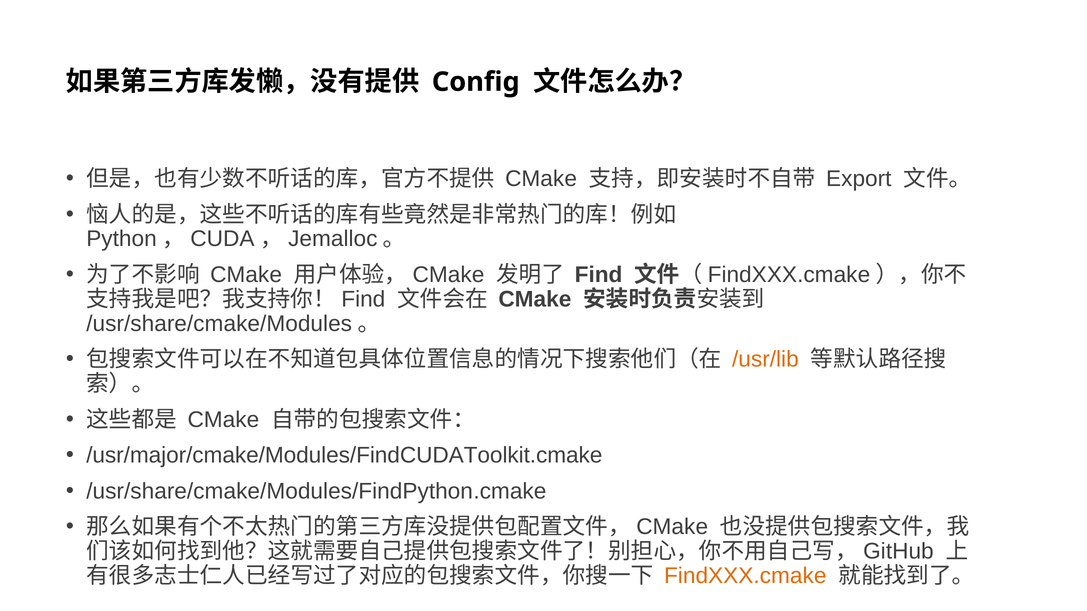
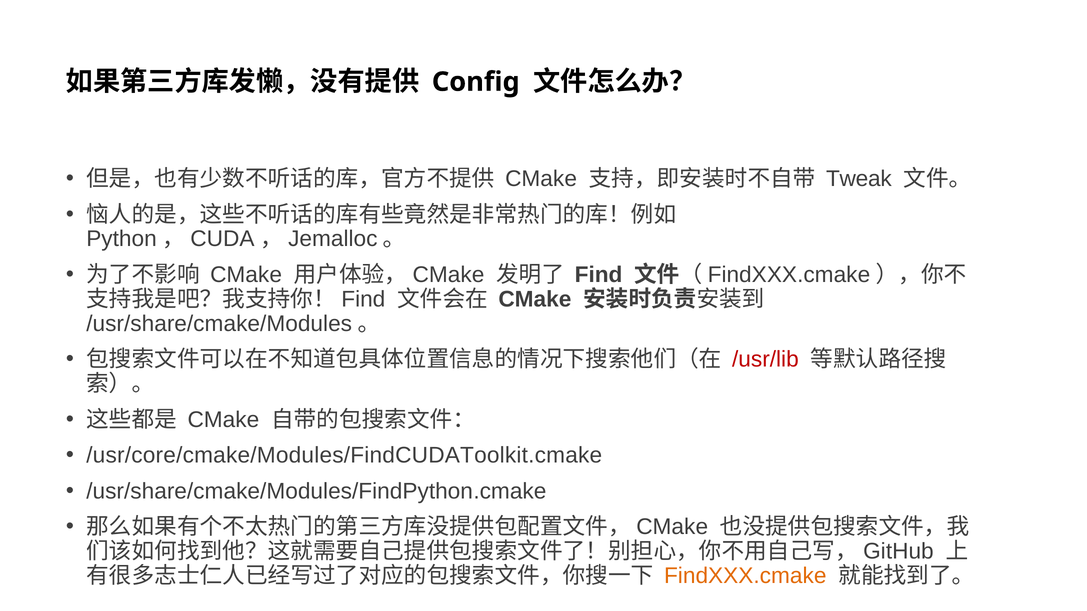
Export: Export -> Tweak
/usr/lib colour: orange -> red
/usr/major/cmake/Modules/FindCUDAToolkit.cmake: /usr/major/cmake/Modules/FindCUDAToolkit.cmake -> /usr/core/cmake/Modules/FindCUDAToolkit.cmake
